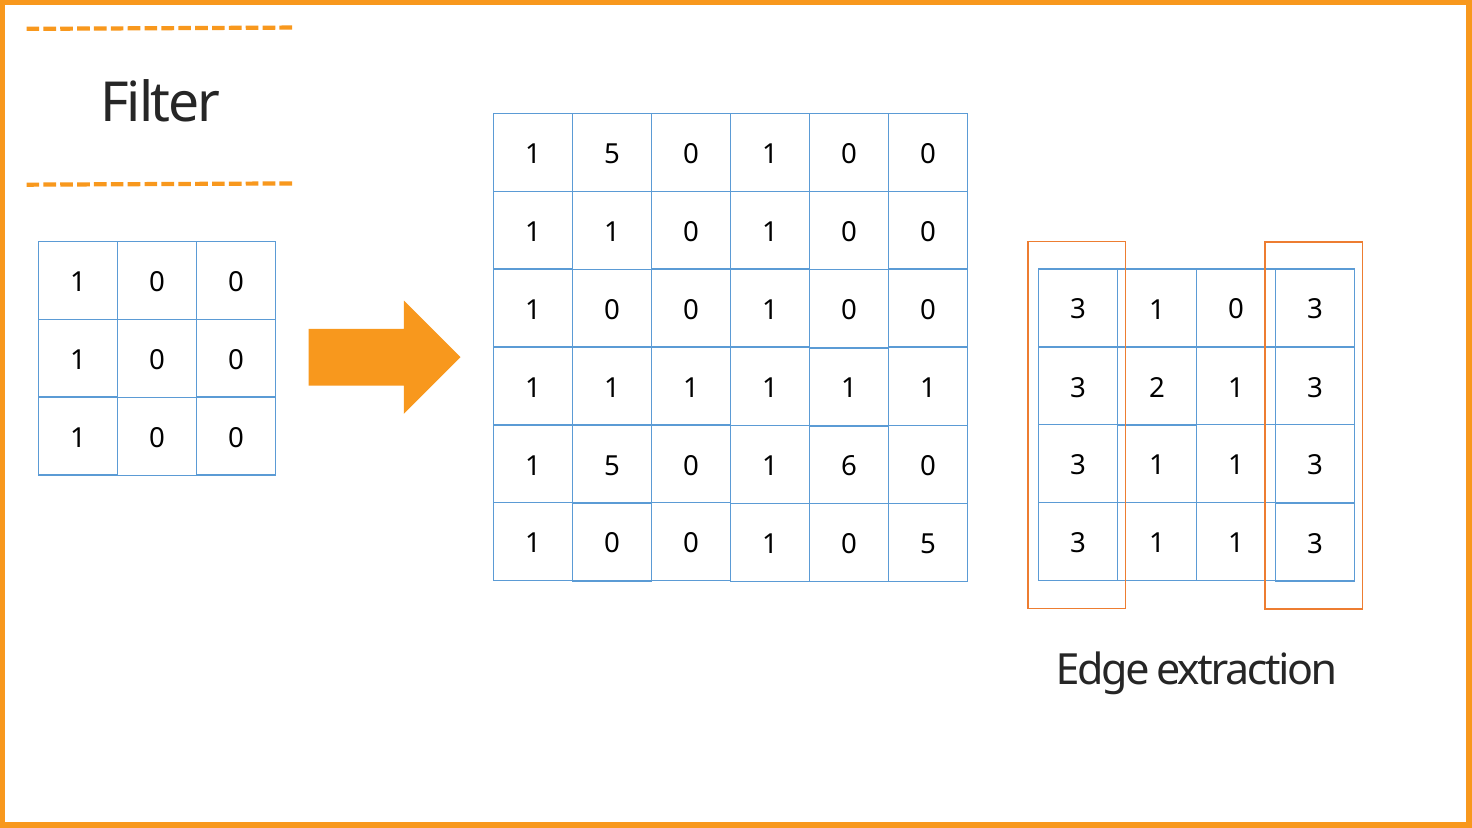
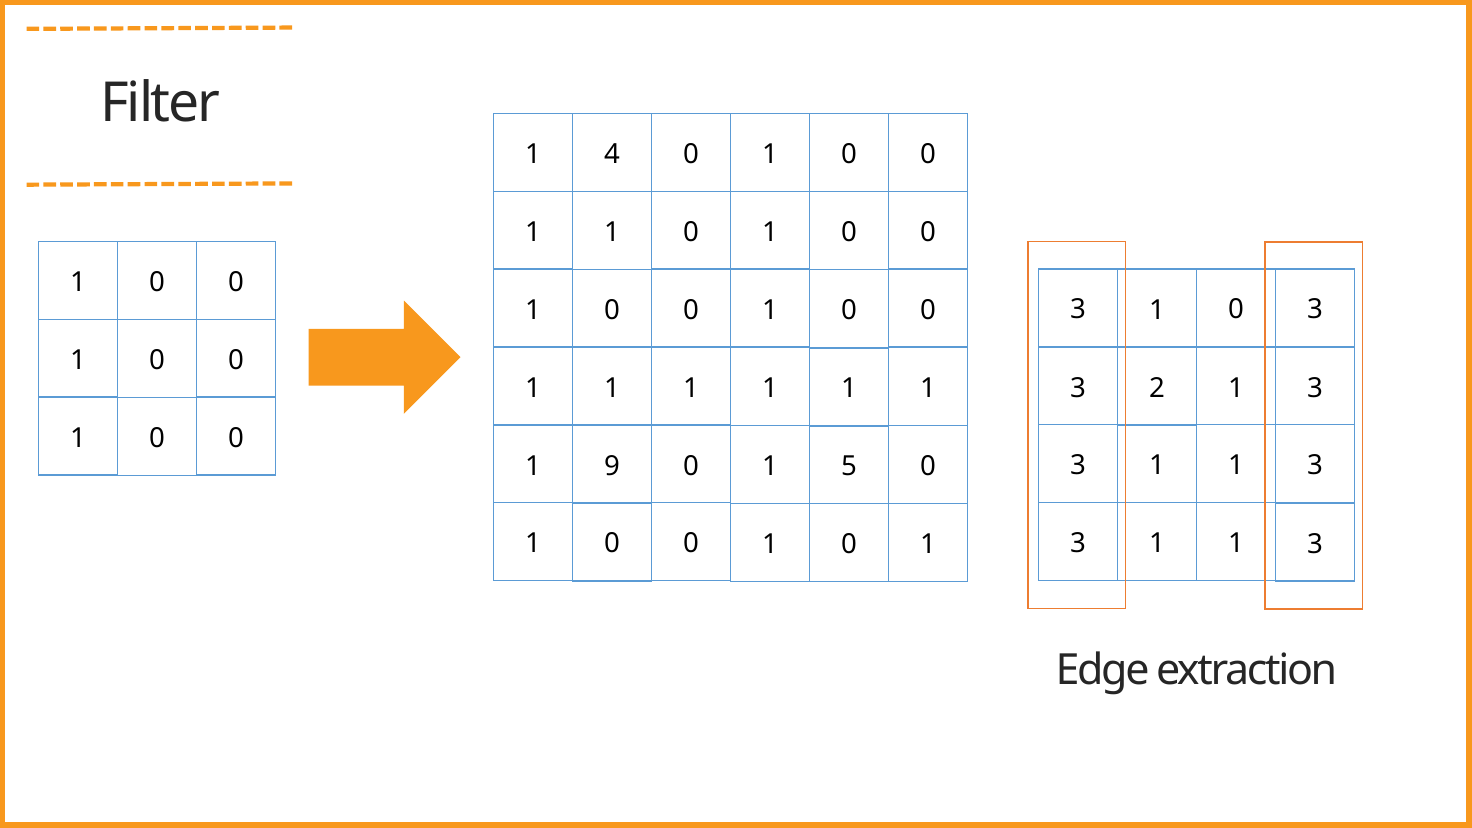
5 at (612, 154): 5 -> 4
5 at (612, 466): 5 -> 9
6: 6 -> 5
5 at (928, 544): 5 -> 1
